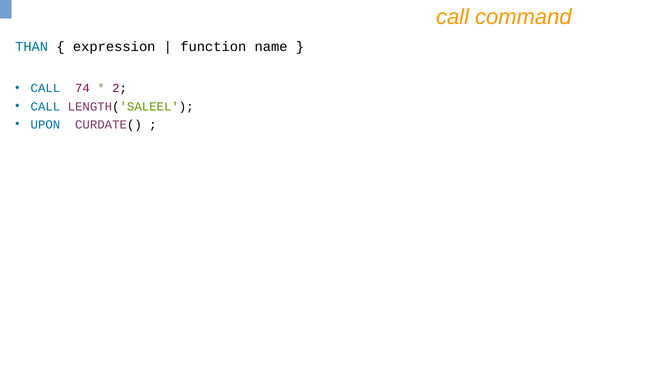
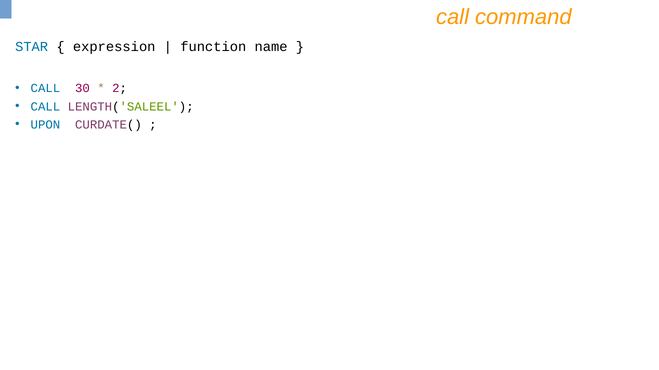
THAN: THAN -> STAR
74: 74 -> 30
